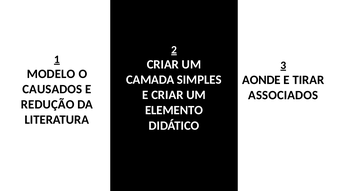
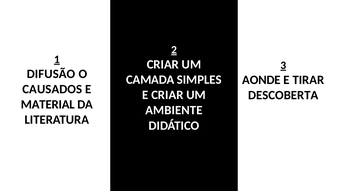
MODELO: MODELO -> DIFUSÃO
ASSOCIADOS: ASSOCIADOS -> DESCOBERTA
REDUÇÃO: REDUÇÃO -> MATERIAL
ELEMENTO: ELEMENTO -> AMBIENTE
